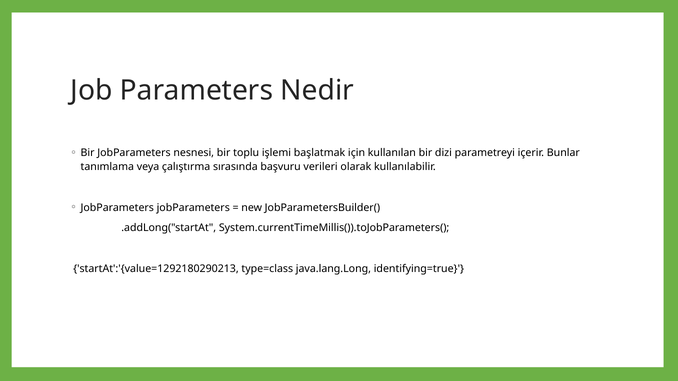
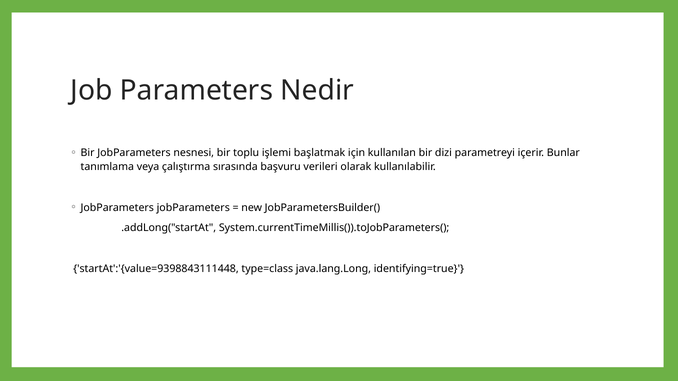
startAt':'{value=1292180290213: startAt':'{value=1292180290213 -> startAt':'{value=9398843111448
